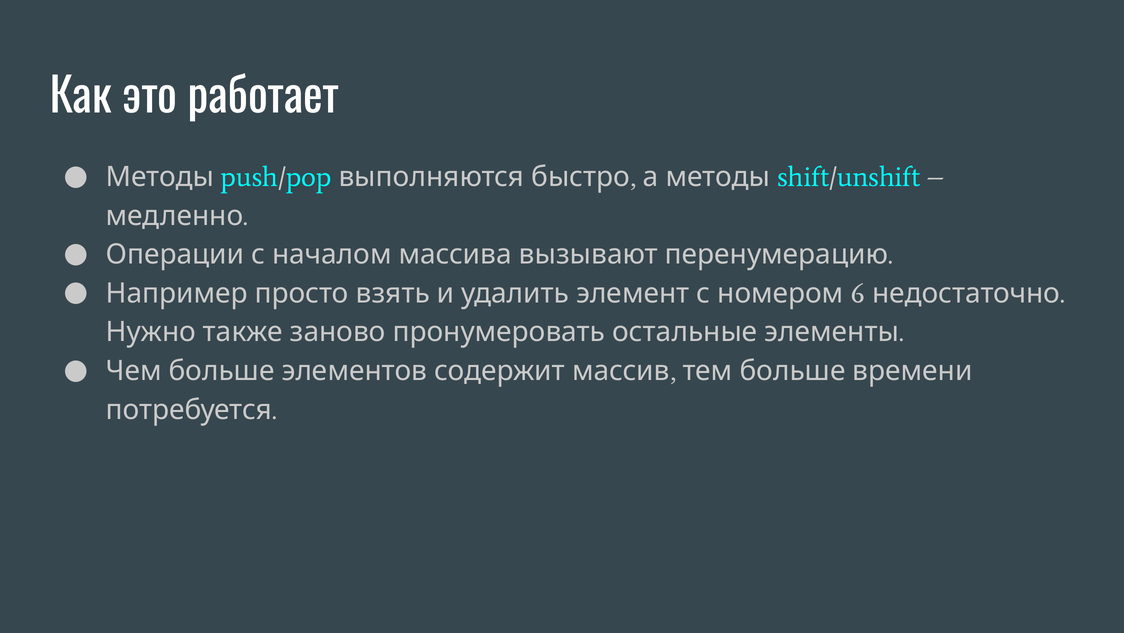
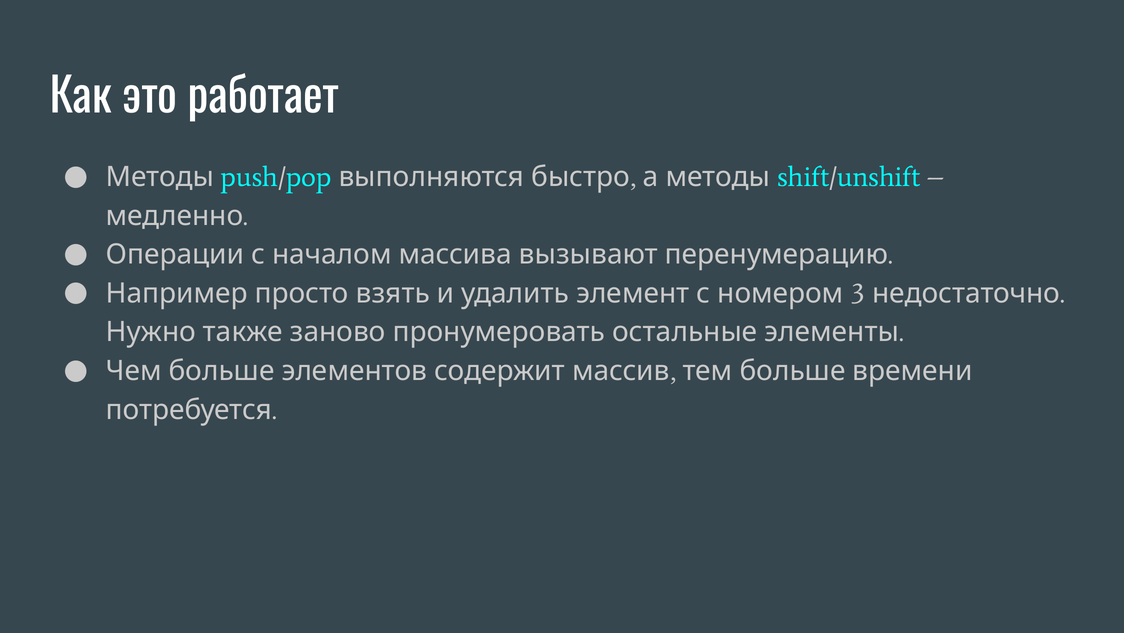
6: 6 -> 3
